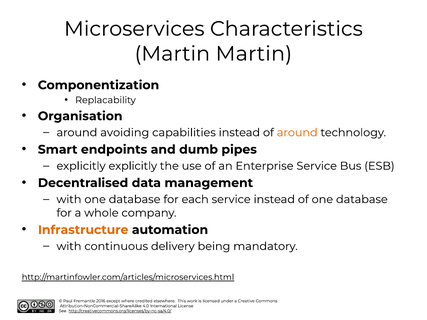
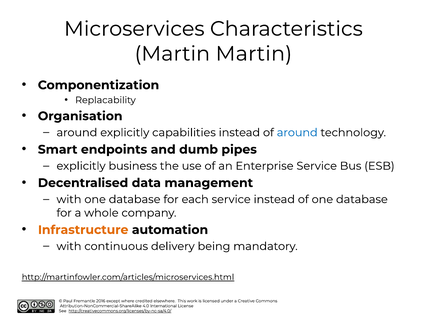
around avoiding: avoiding -> explicitly
around at (297, 133) colour: orange -> blue
explicitly explicitly: explicitly -> business
